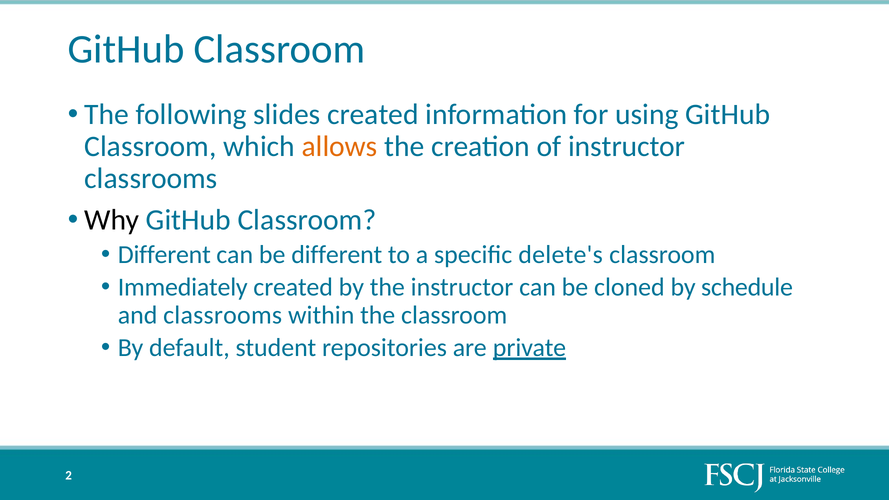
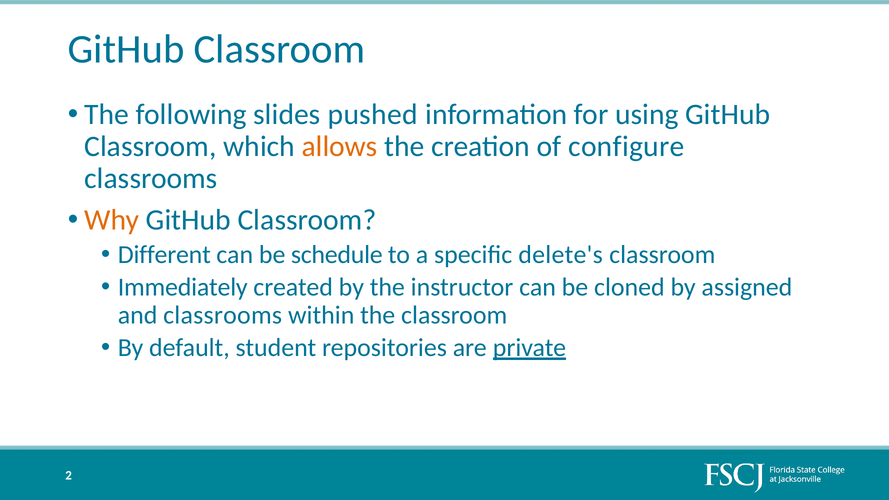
slides created: created -> pushed
of instructor: instructor -> configure
Why colour: black -> orange
be different: different -> schedule
schedule: schedule -> assigned
